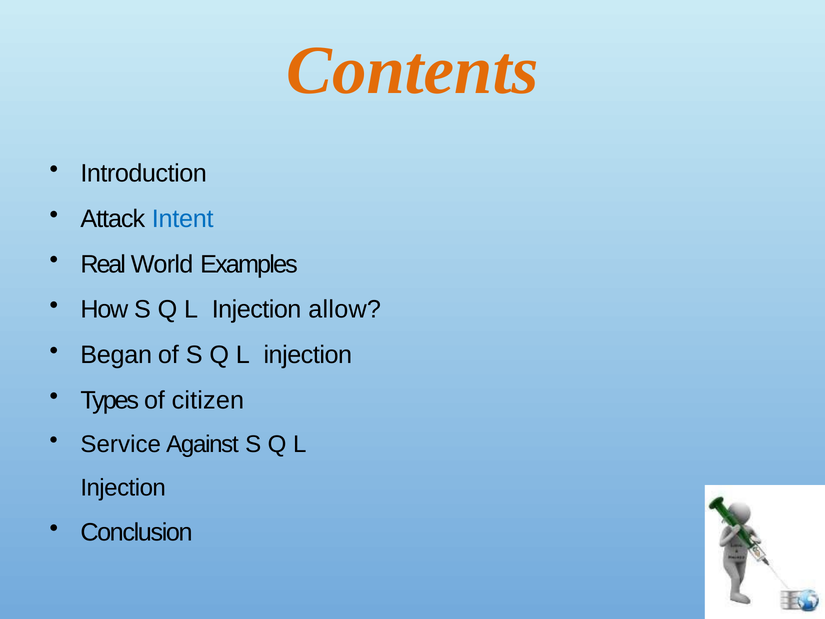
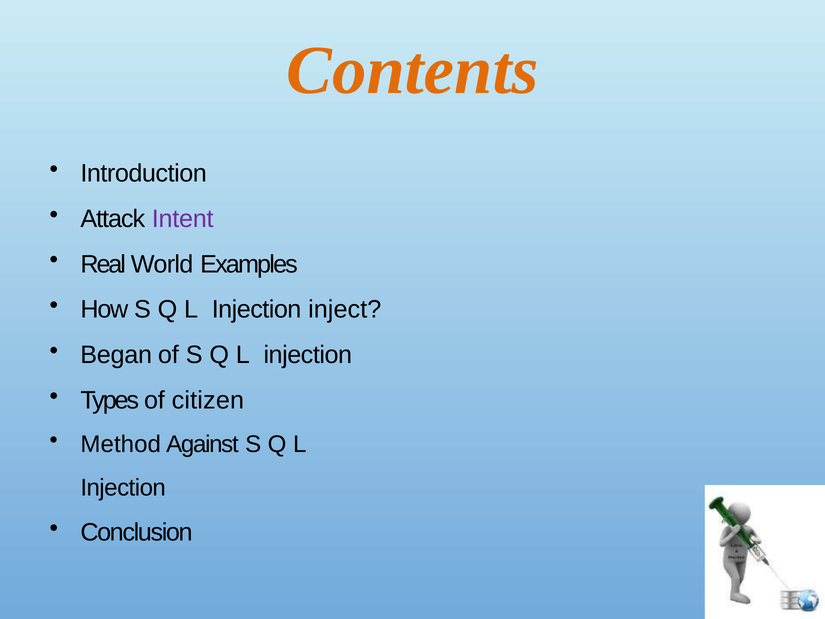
Intent colour: blue -> purple
allow: allow -> inject
Service: Service -> Method
